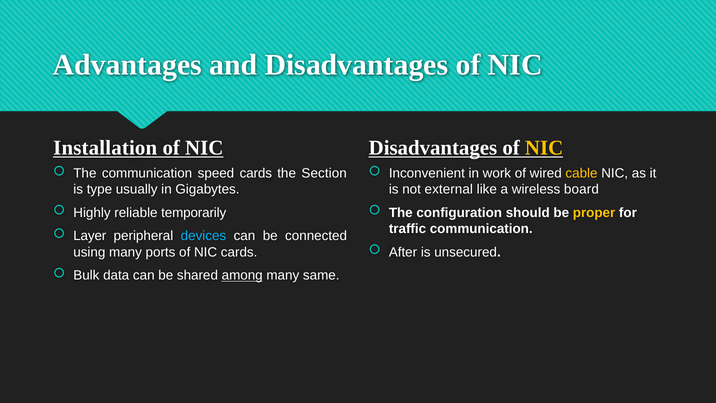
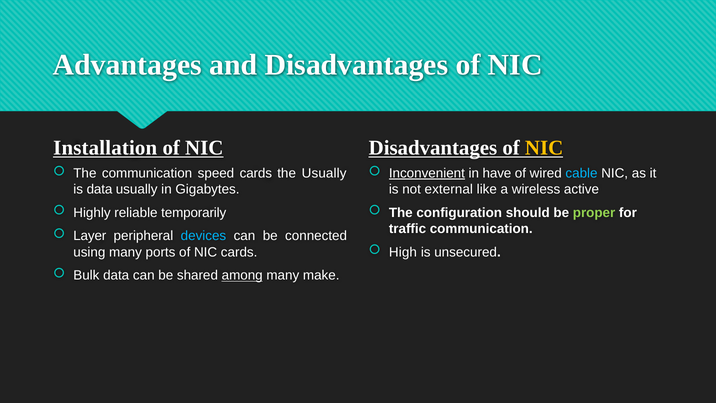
the Section: Section -> Usually
Inconvenient underline: none -> present
work: work -> have
cable colour: yellow -> light blue
is type: type -> data
board: board -> active
proper colour: yellow -> light green
After: After -> High
same: same -> make
